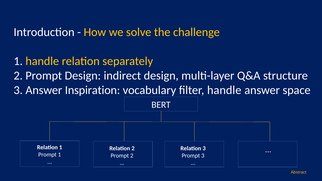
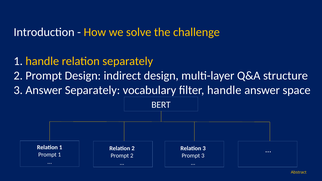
Answer Inspiration: Inspiration -> Separately
